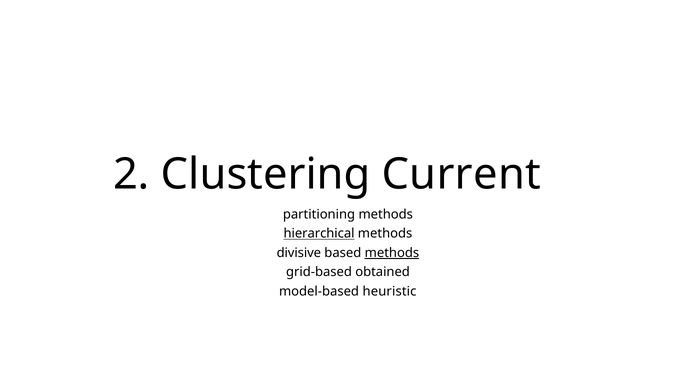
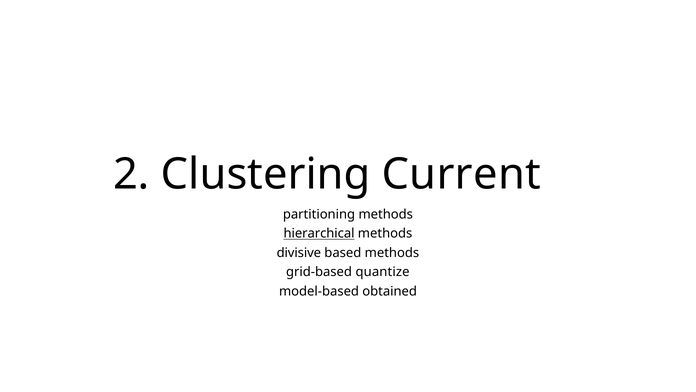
methods at (392, 252) underline: present -> none
obtained: obtained -> quantize
heuristic: heuristic -> obtained
